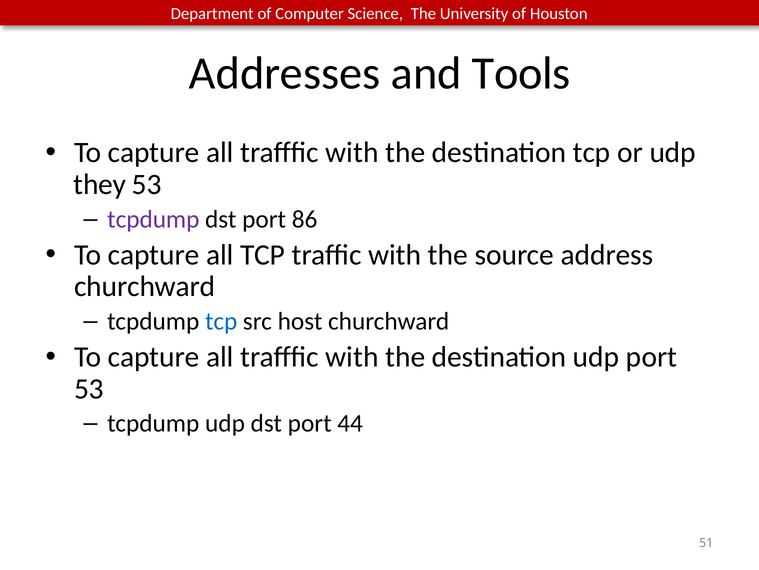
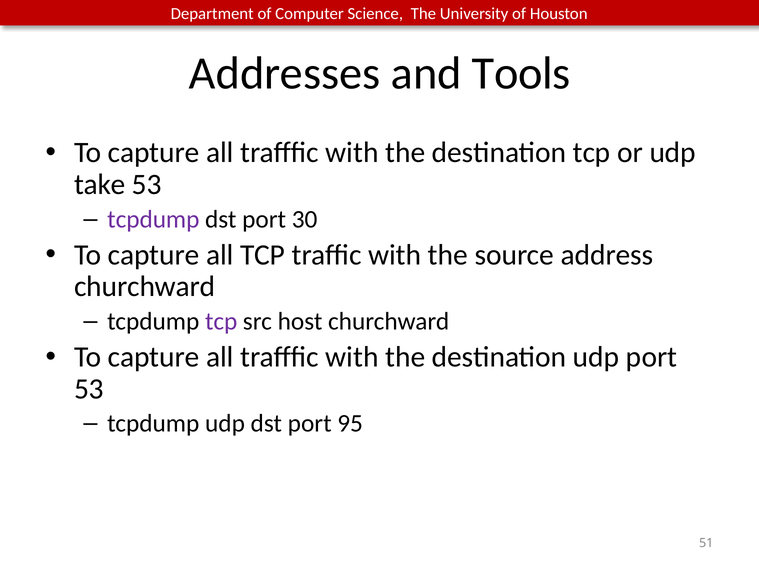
they: they -> take
86: 86 -> 30
tcp at (221, 321) colour: blue -> purple
44: 44 -> 95
